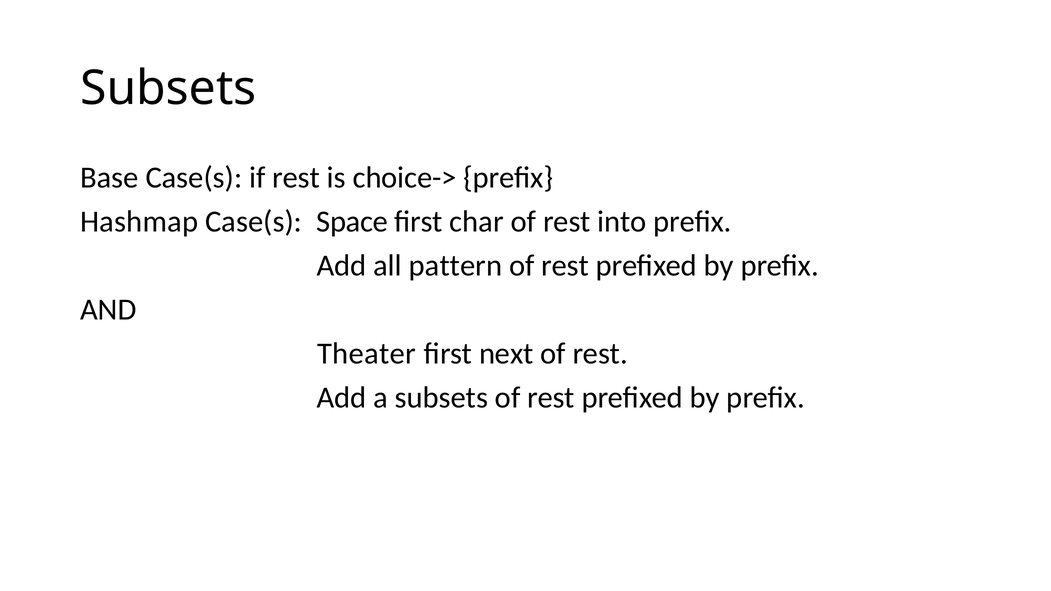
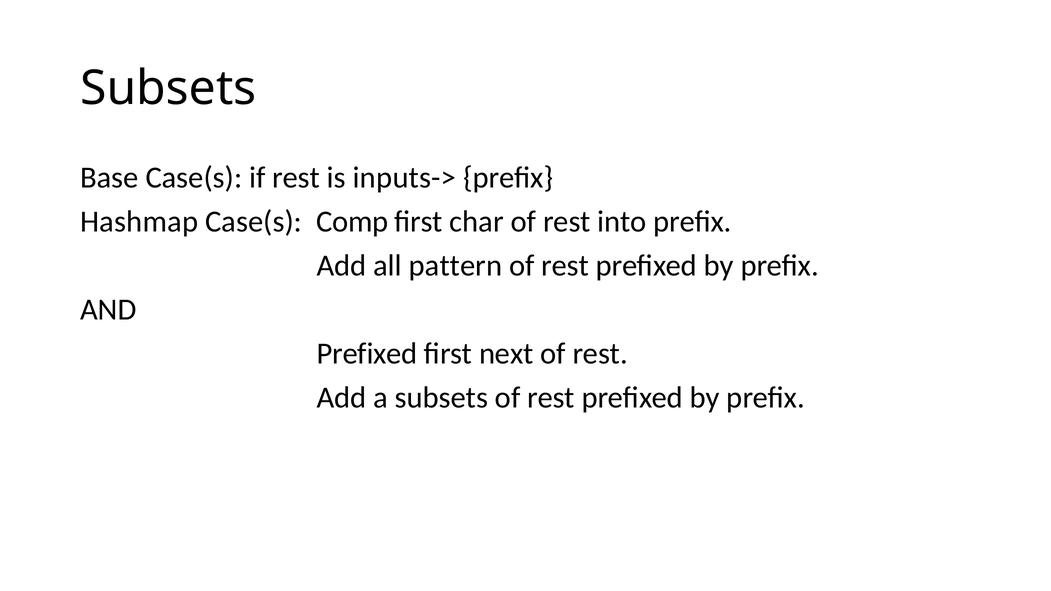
choice->: choice-> -> inputs->
Space: Space -> Comp
Theater at (367, 354): Theater -> Prefixed
